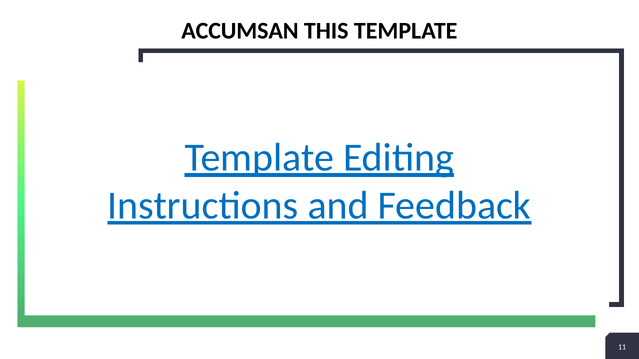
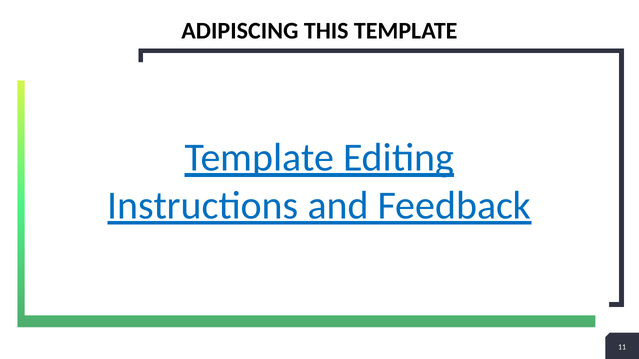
ACCUMSAN: ACCUMSAN -> ADIPISCING
